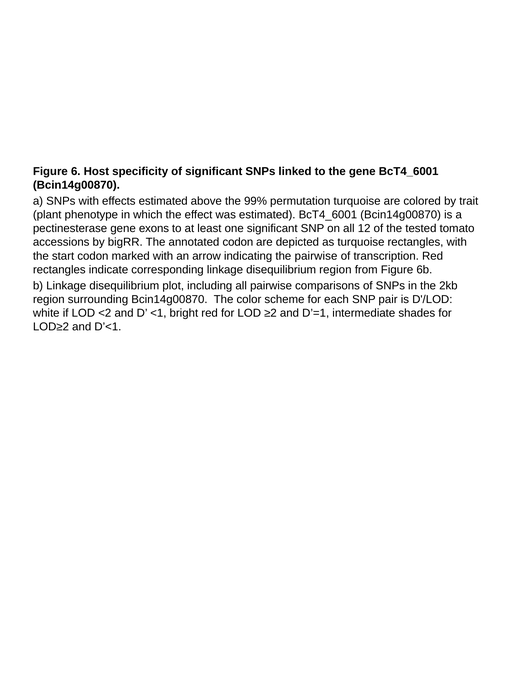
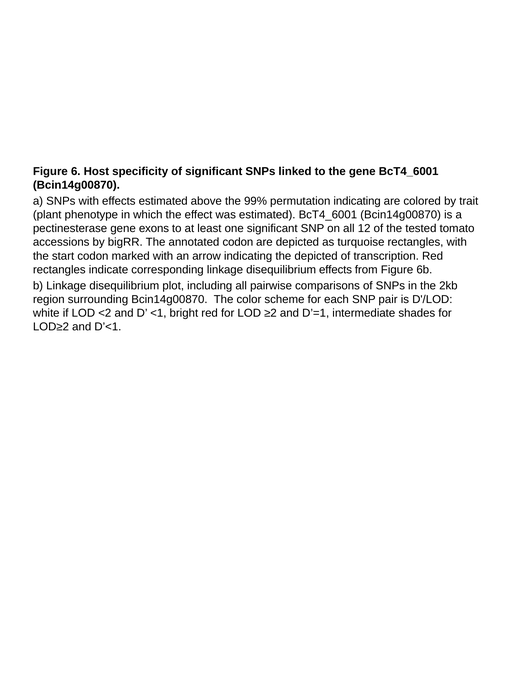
permutation turquoise: turquoise -> indicating
the pairwise: pairwise -> depicted
disequilibrium region: region -> effects
